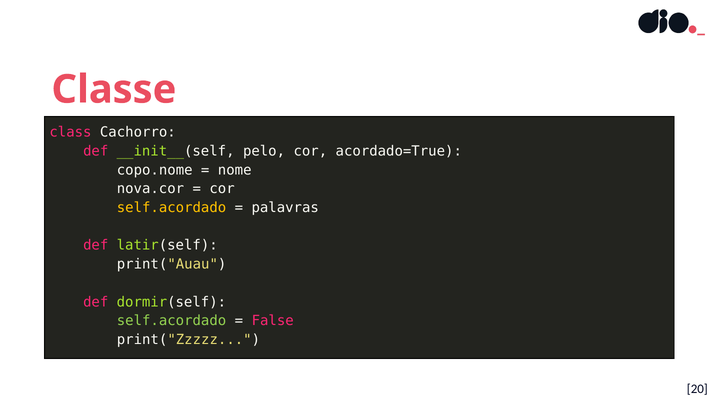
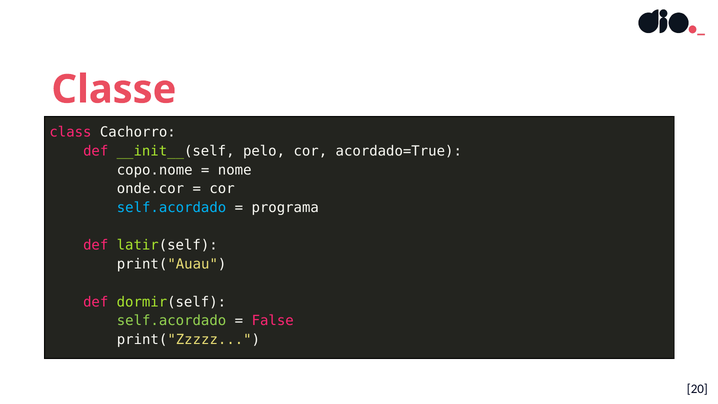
nova.cor: nova.cor -> onde.cor
self.acordado at (172, 208) colour: yellow -> light blue
palavras: palavras -> programa
